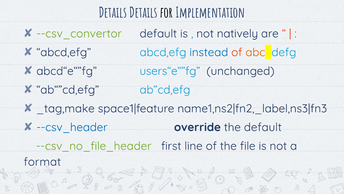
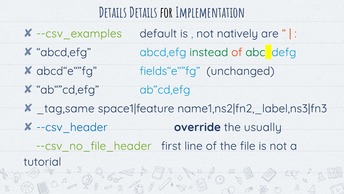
--csv_convertor: --csv_convertor -> --csv_examples
instead colour: blue -> green
abc colour: orange -> green
users“e“”fg: users“e“”fg -> fields“e“”fg
_tag,make: _tag,make -> _tag,same
the default: default -> usually
format: format -> tutorial
